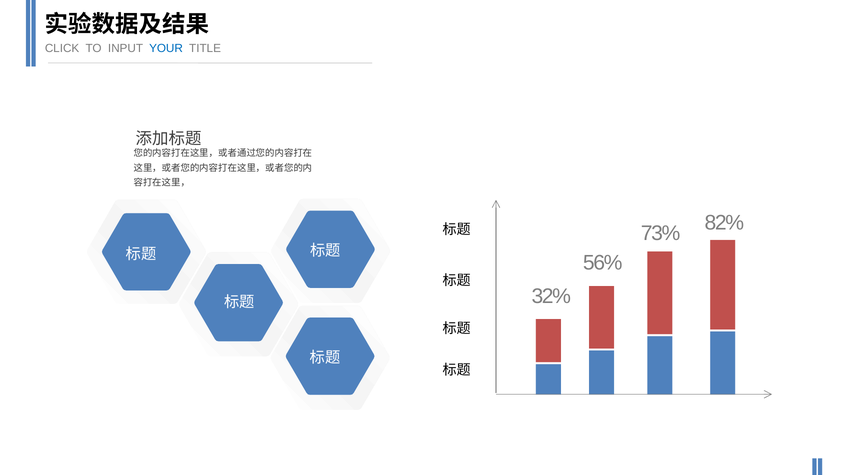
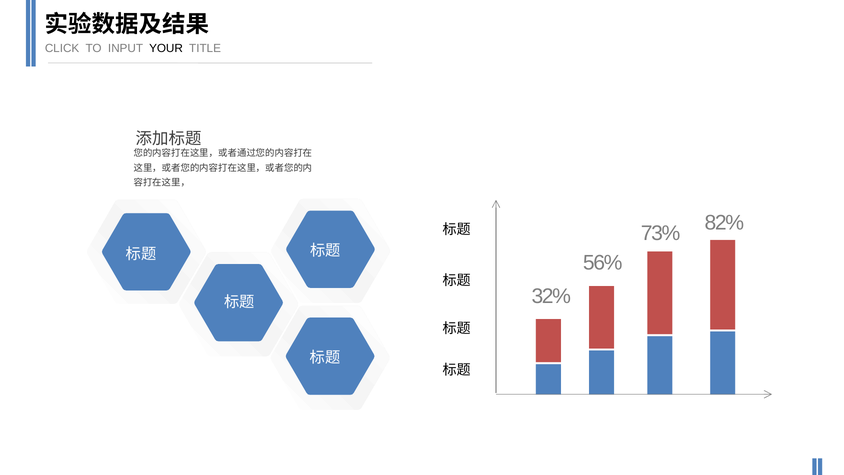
YOUR colour: blue -> black
